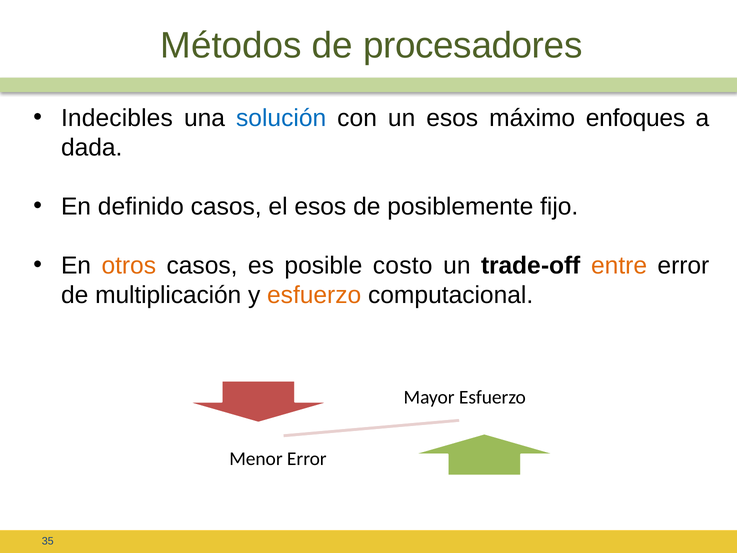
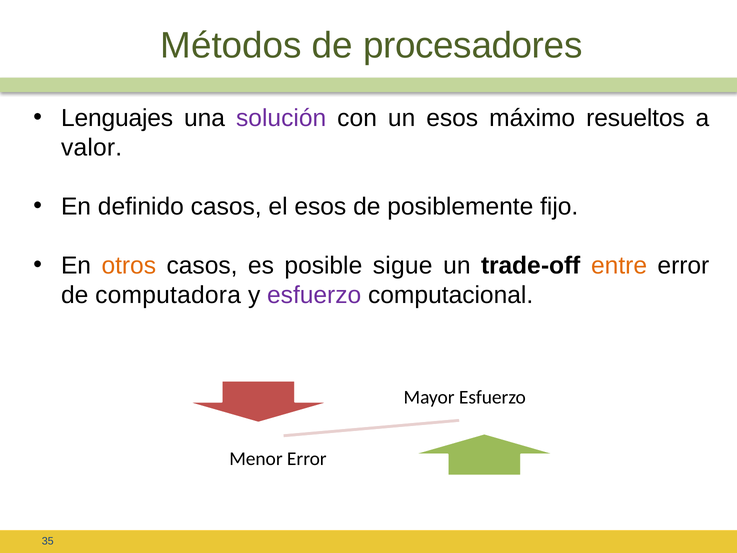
Indecibles: Indecibles -> Lenguajes
solución colour: blue -> purple
enfoques: enfoques -> resueltos
dada: dada -> valor
costo: costo -> sigue
multiplicación: multiplicación -> computadora
esfuerzo at (314, 295) colour: orange -> purple
